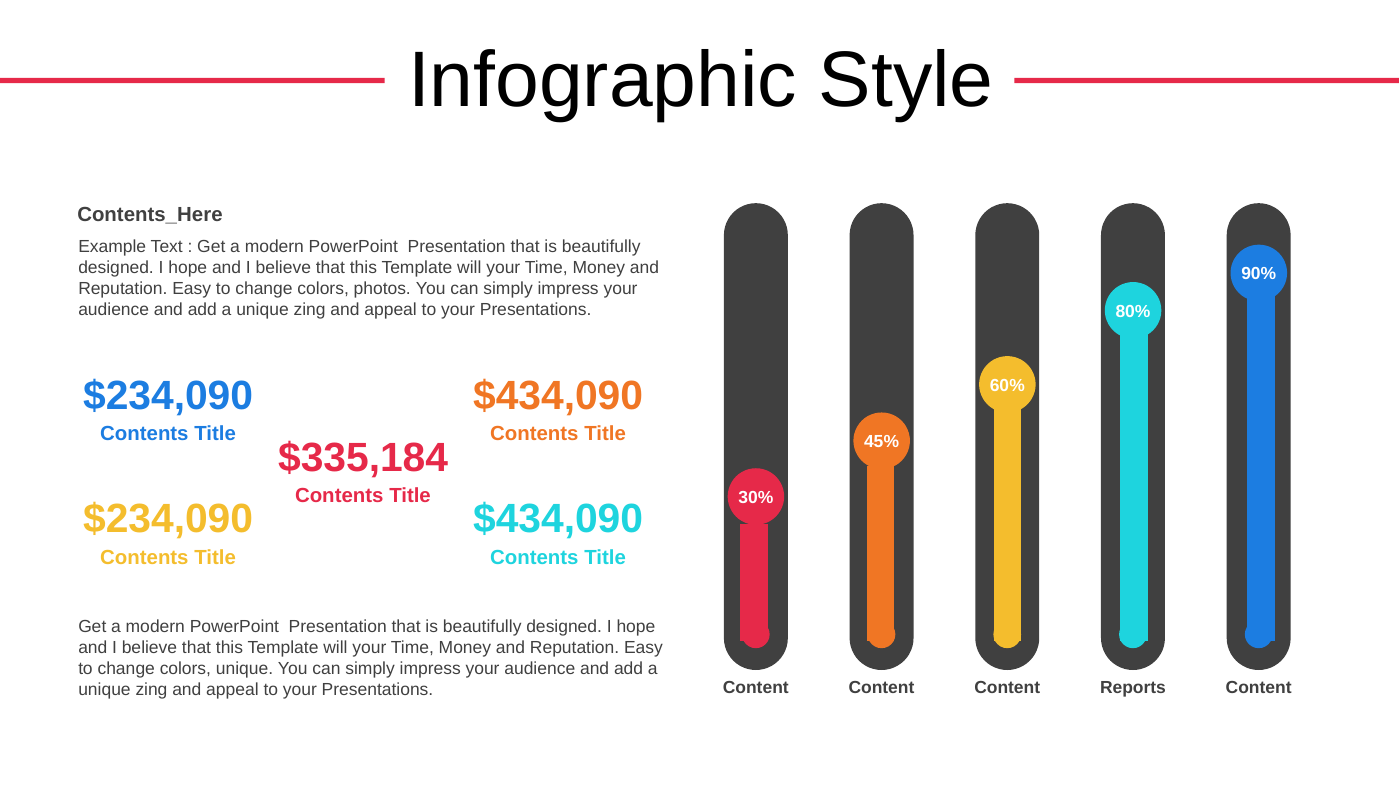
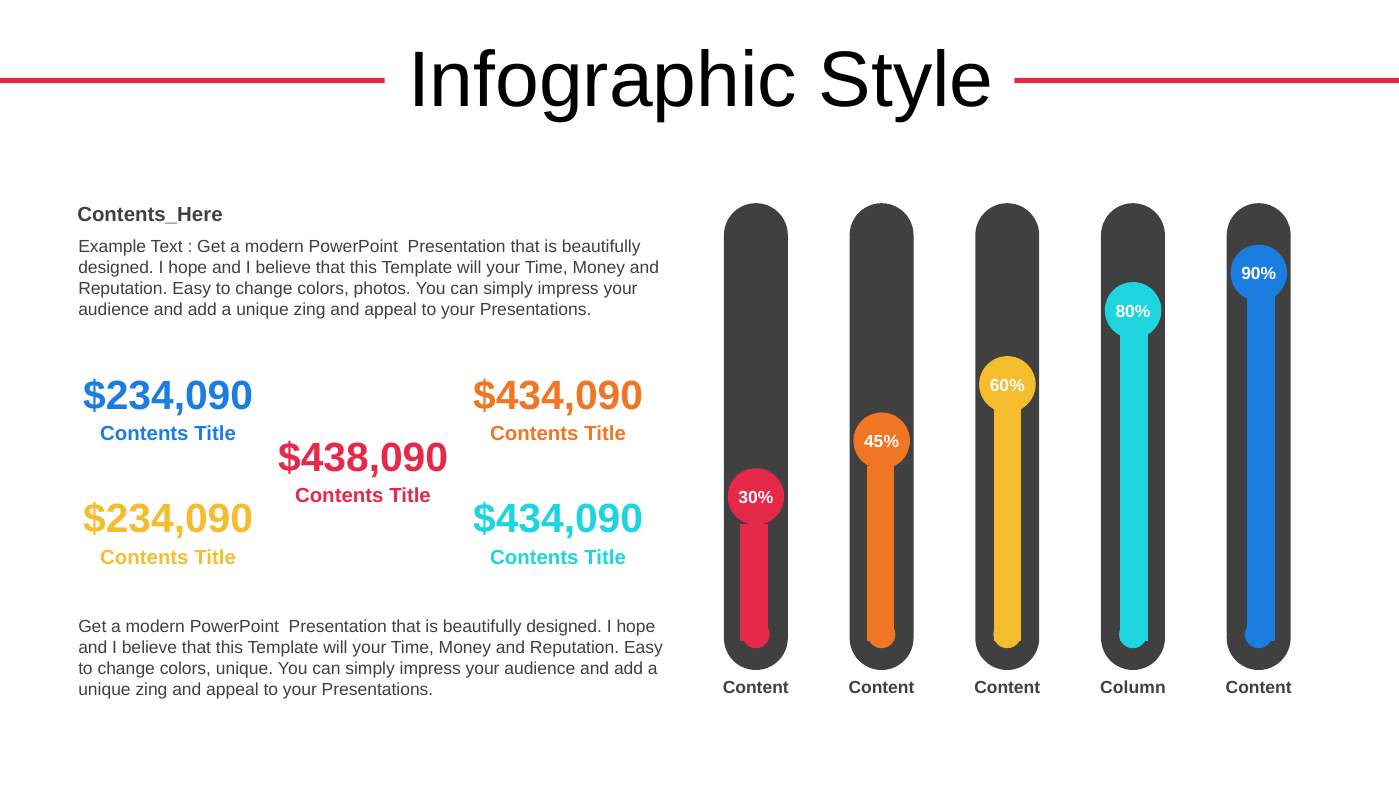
$335,184: $335,184 -> $438,090
Reports: Reports -> Column
